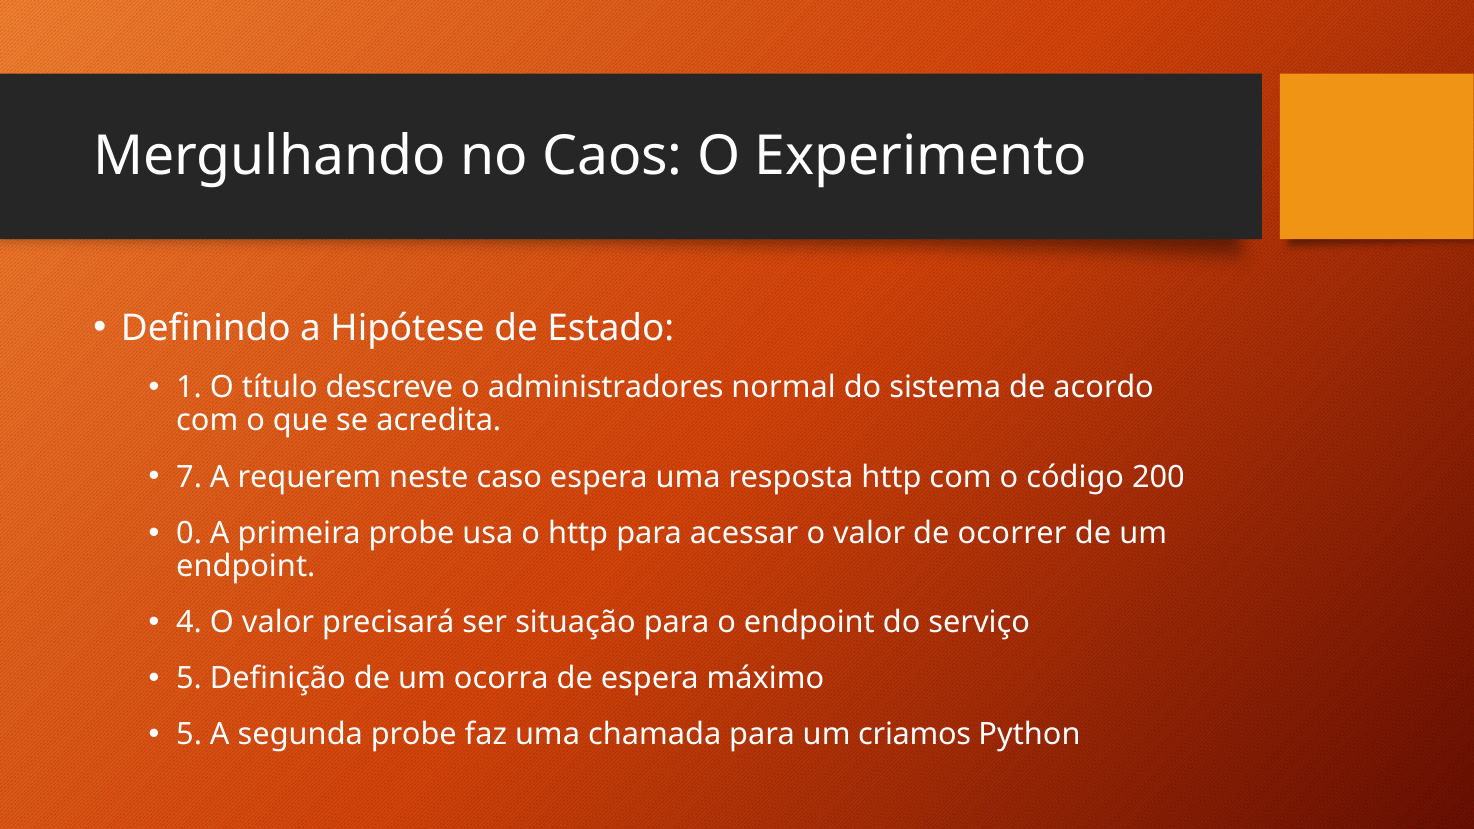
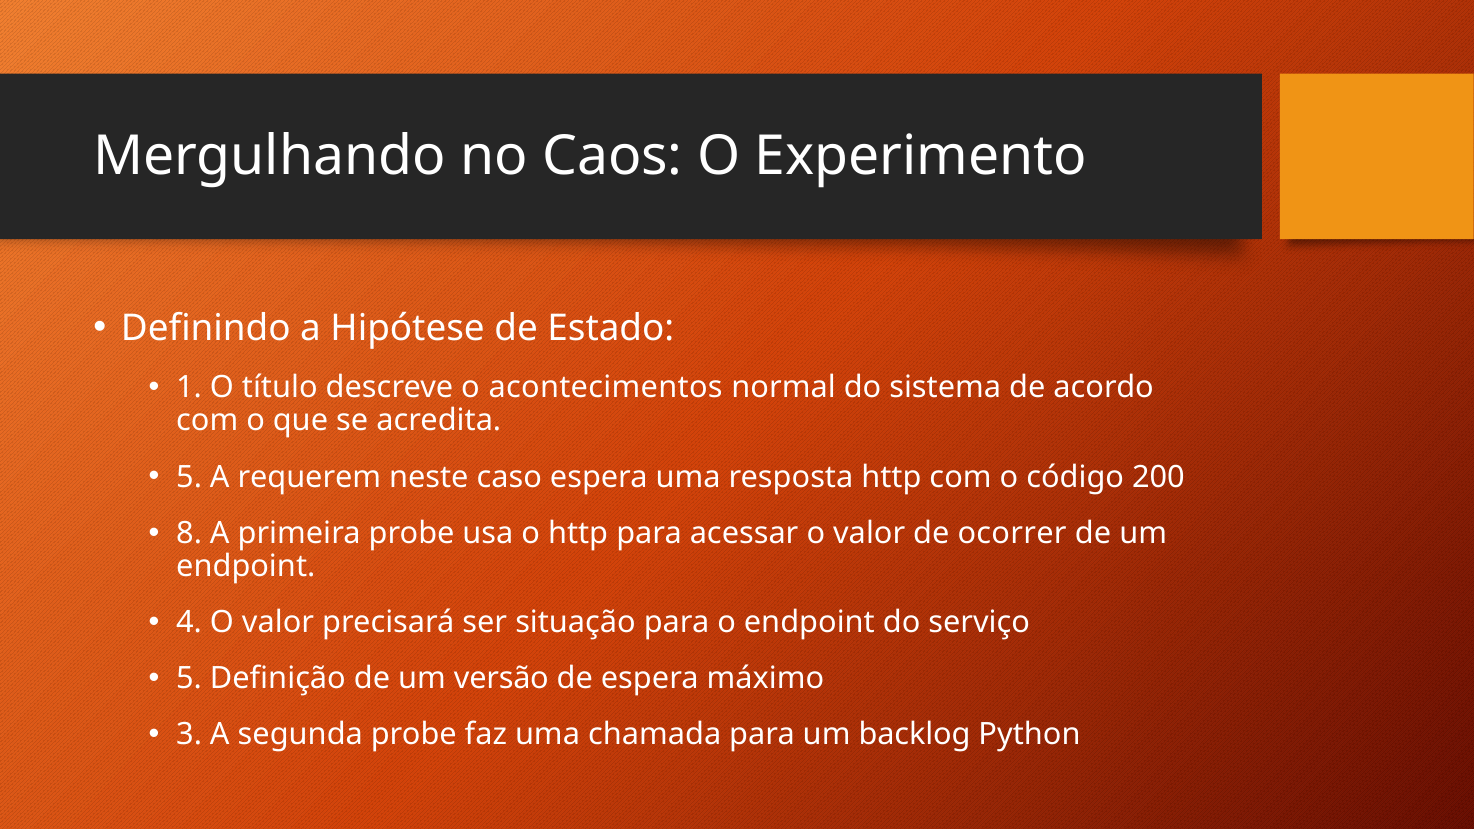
administradores: administradores -> acontecimentos
7 at (189, 477): 7 -> 5
0: 0 -> 8
ocorra: ocorra -> versão
5 at (189, 735): 5 -> 3
criamos: criamos -> backlog
